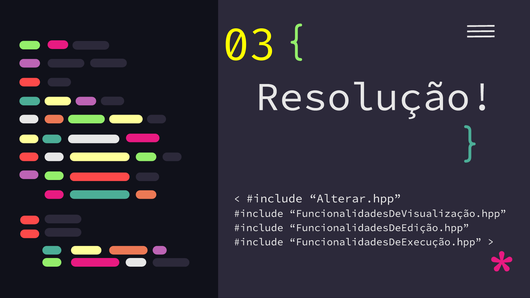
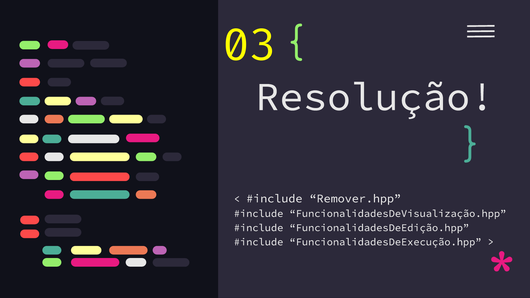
Alterar.hpp: Alterar.hpp -> Remover.hpp
